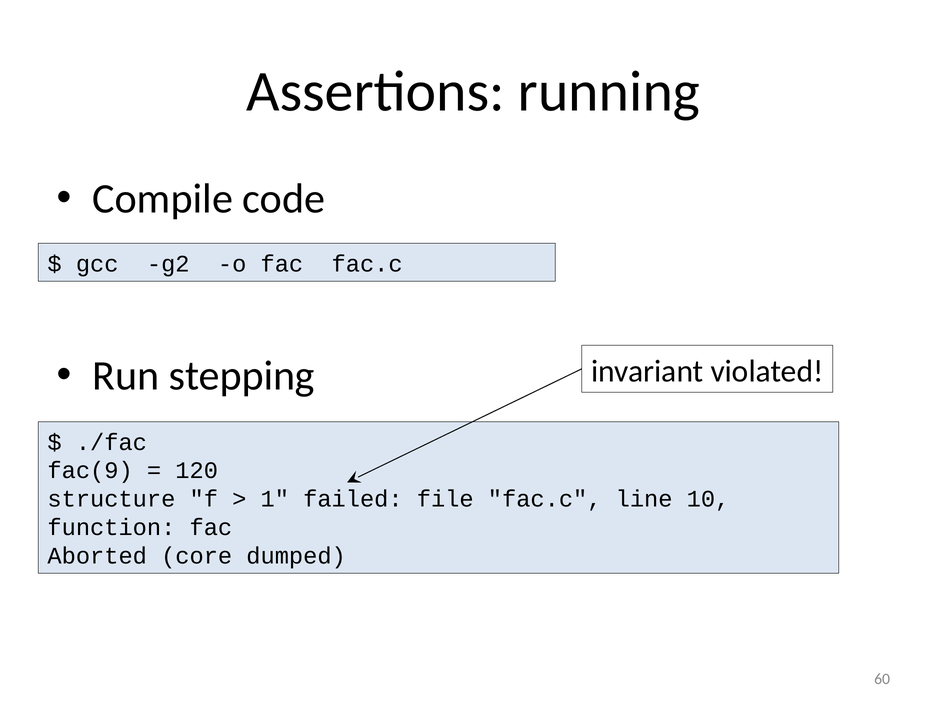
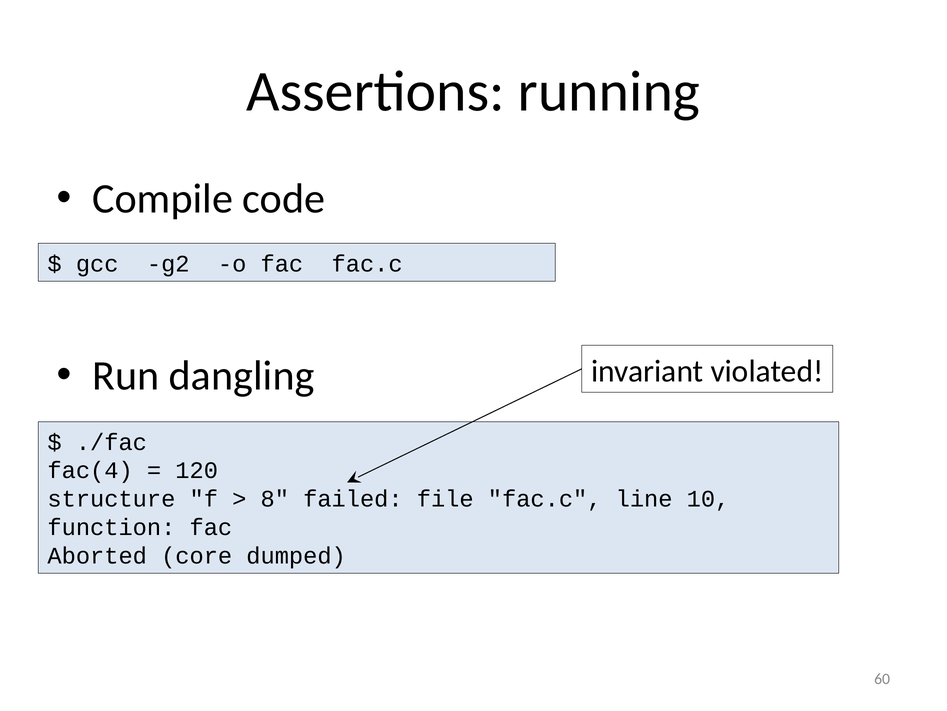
stepping: stepping -> dangling
fac(9: fac(9 -> fac(4
1: 1 -> 8
